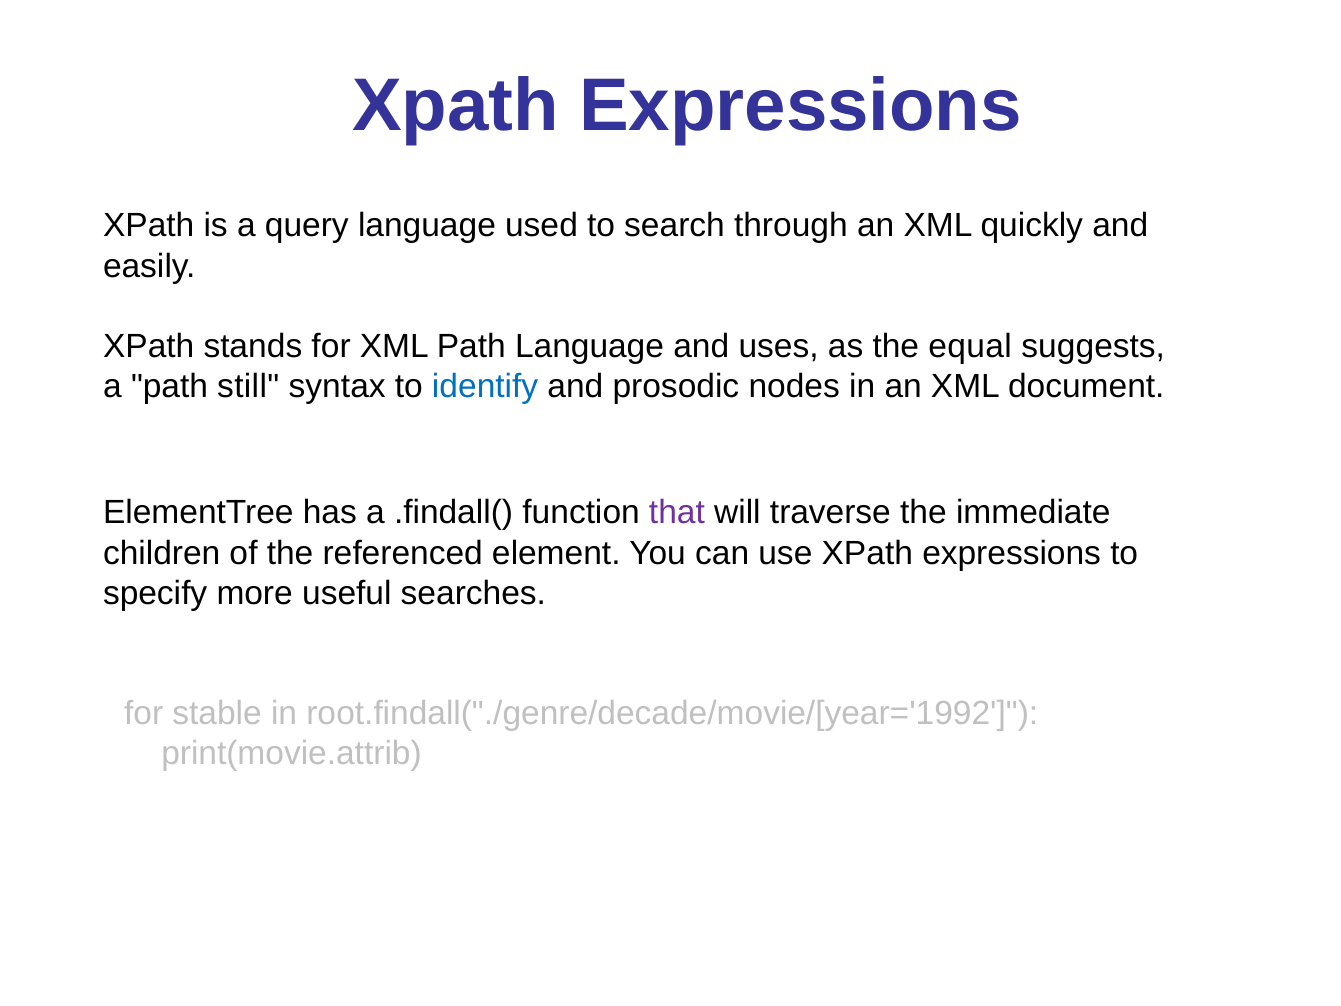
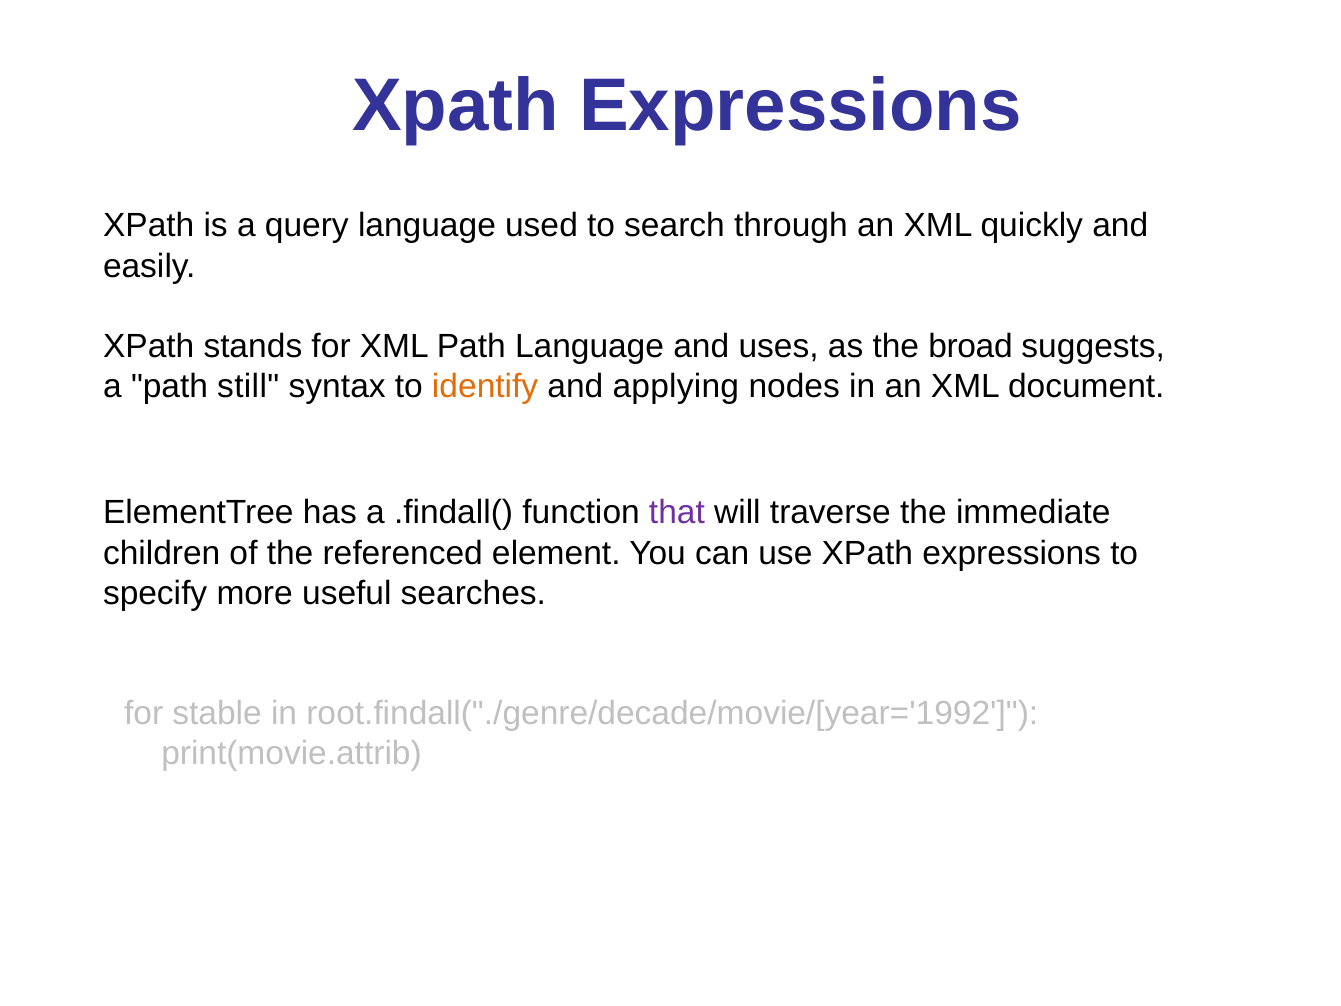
equal: equal -> broad
identify colour: blue -> orange
prosodic: prosodic -> applying
